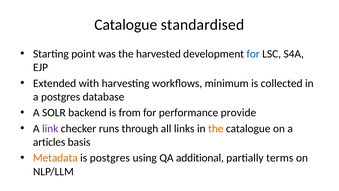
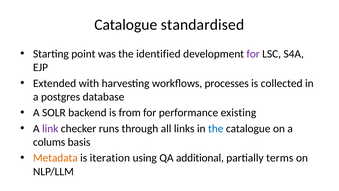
harvested: harvested -> identified
for at (253, 54) colour: blue -> purple
minimum: minimum -> processes
provide: provide -> existing
the at (216, 128) colour: orange -> blue
articles: articles -> colums
is postgres: postgres -> iteration
